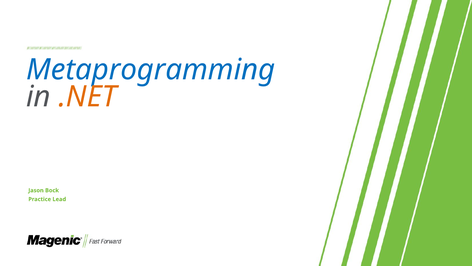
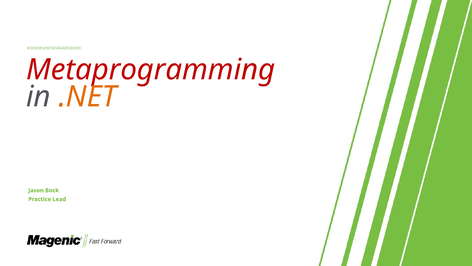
Metaprogramming colour: blue -> red
